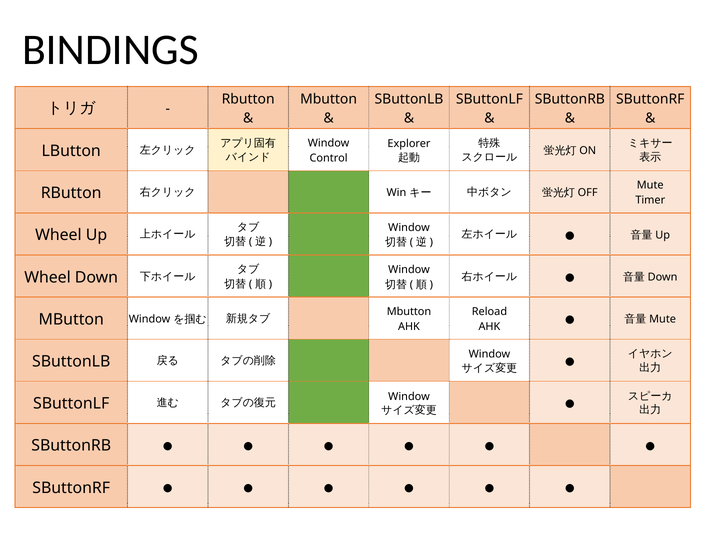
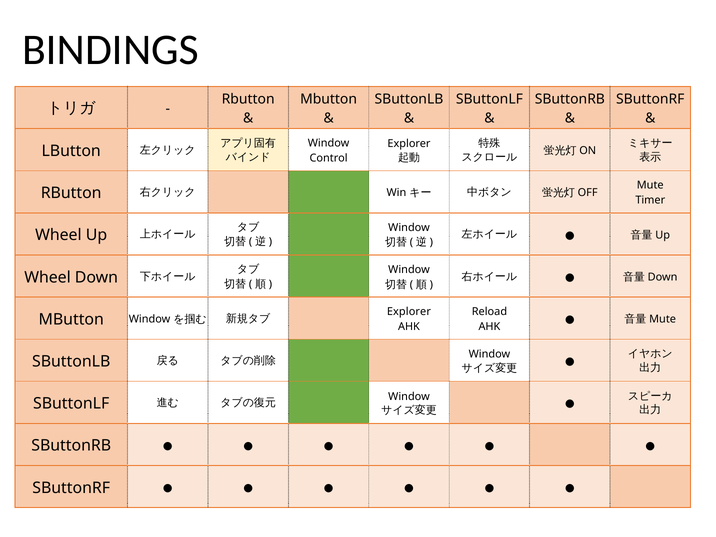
Mbutton at (409, 312): Mbutton -> Explorer
